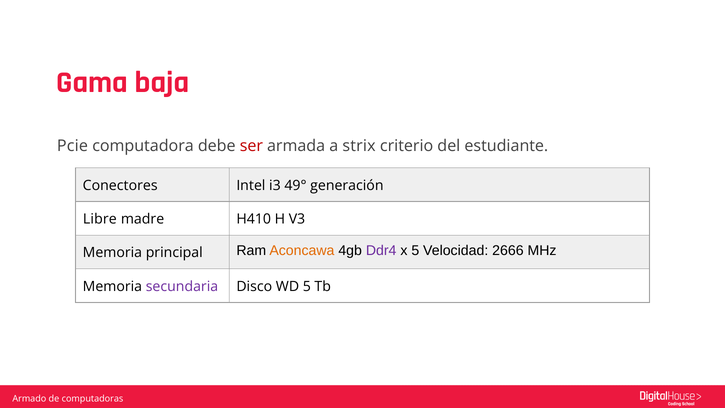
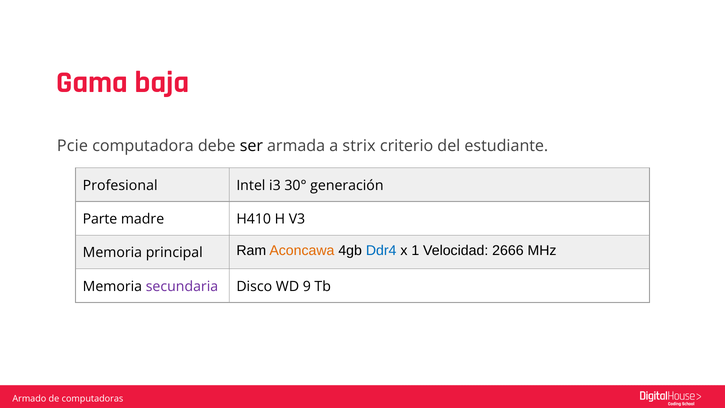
ser colour: red -> black
Conectores: Conectores -> Profesional
49°: 49° -> 30°
Libre: Libre -> Parte
Ddr4 colour: purple -> blue
x 5: 5 -> 1
WD 5: 5 -> 9
